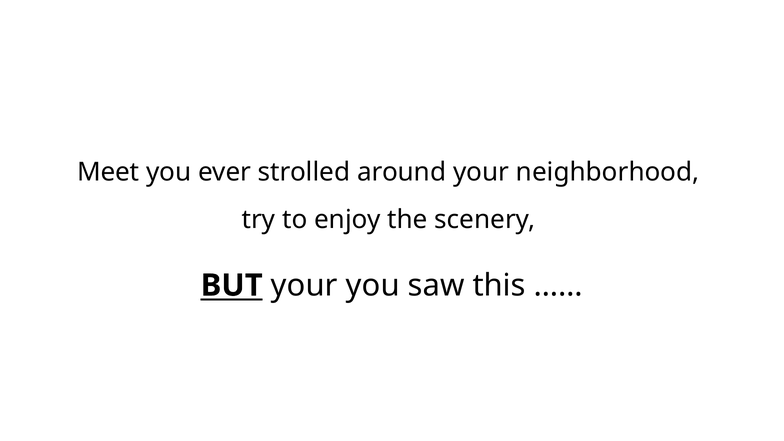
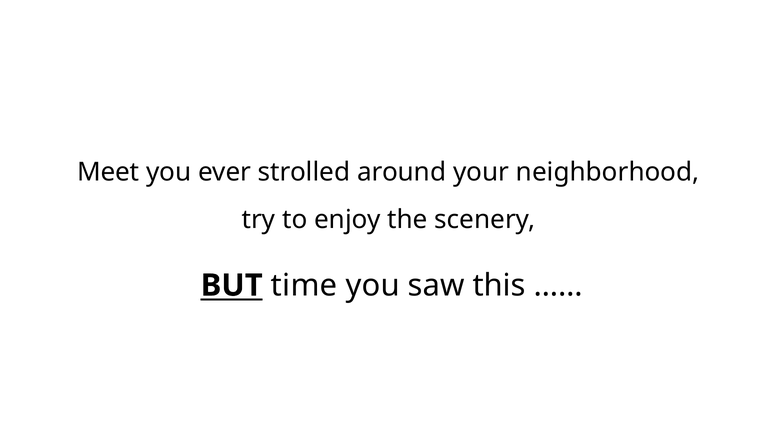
BUT your: your -> time
